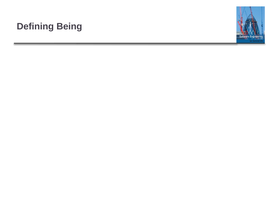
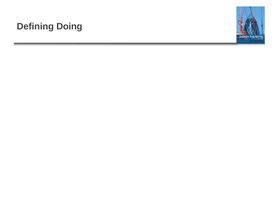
Being: Being -> Doing
